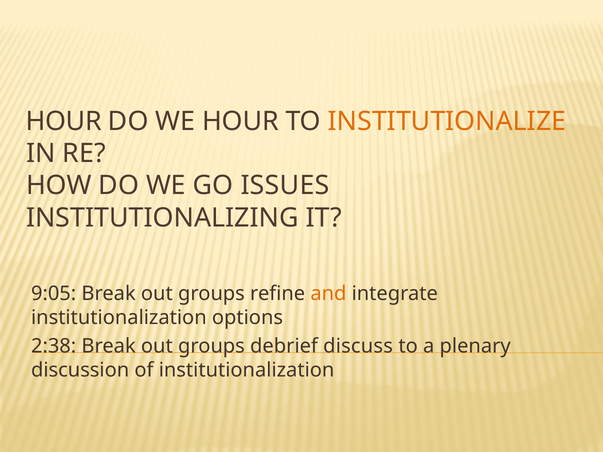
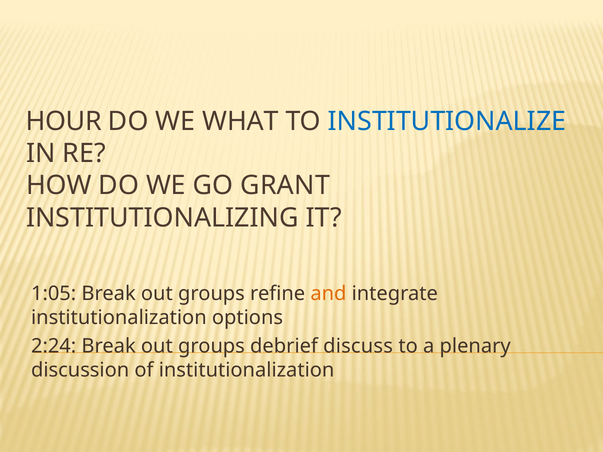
WE HOUR: HOUR -> WHAT
INSTITUTIONALIZE colour: orange -> blue
ISSUES: ISSUES -> GRANT
9:05: 9:05 -> 1:05
2:38: 2:38 -> 2:24
